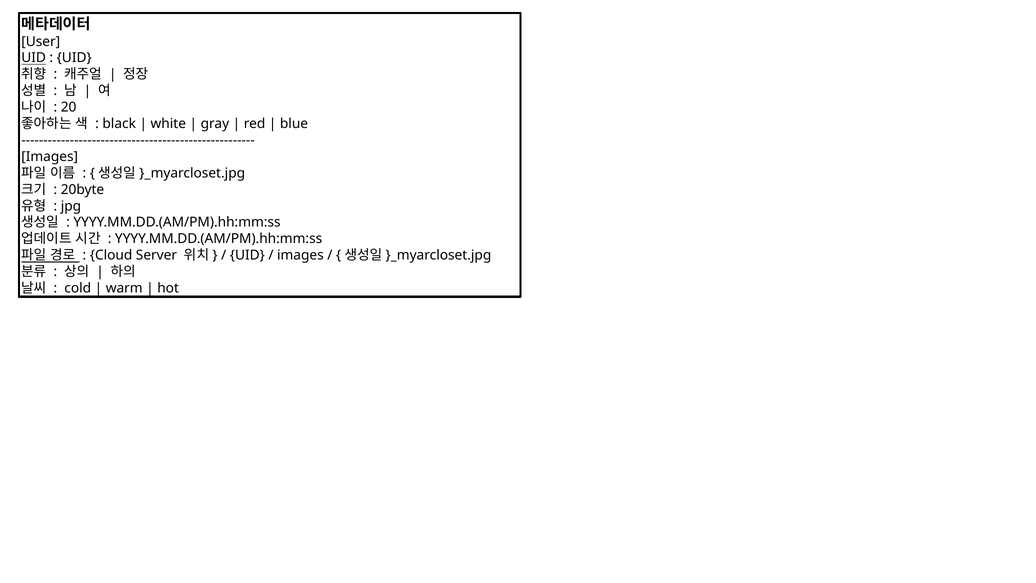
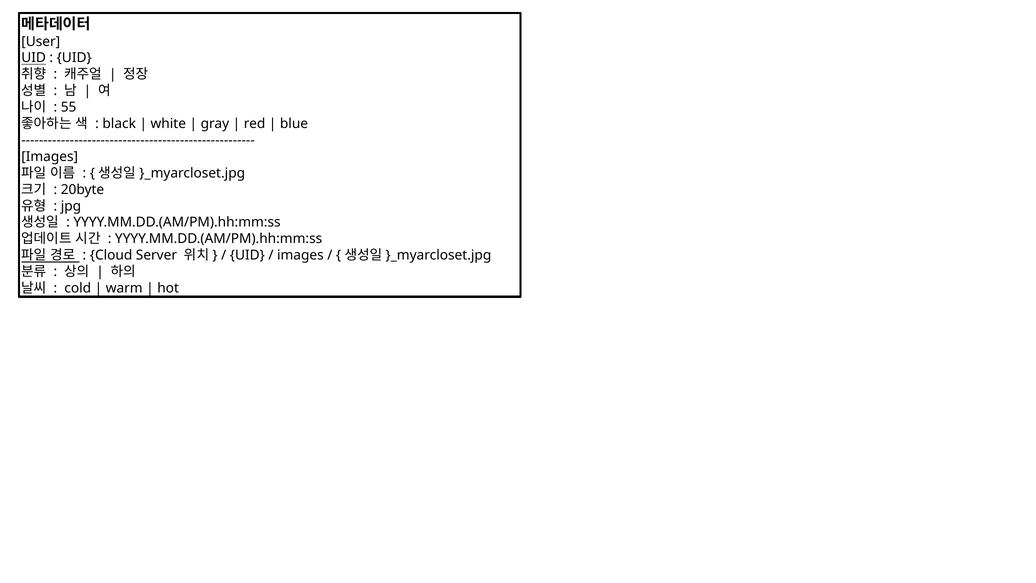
20: 20 -> 55
